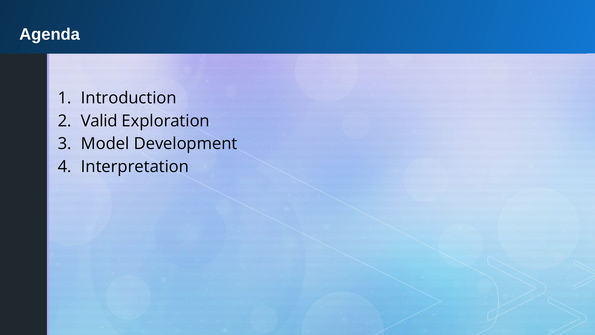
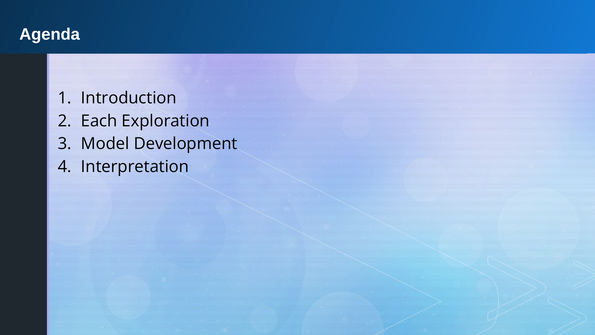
Valid: Valid -> Each
